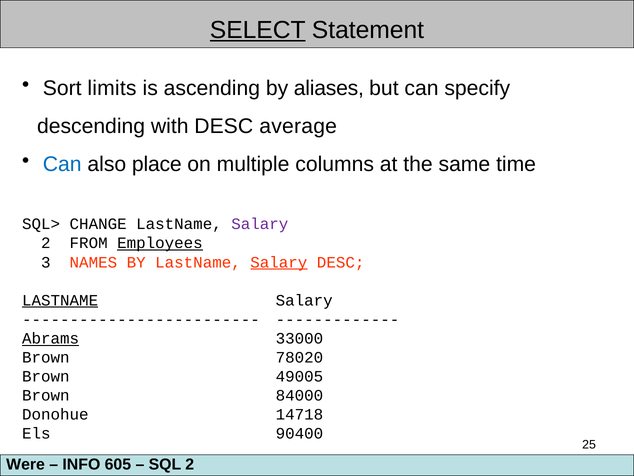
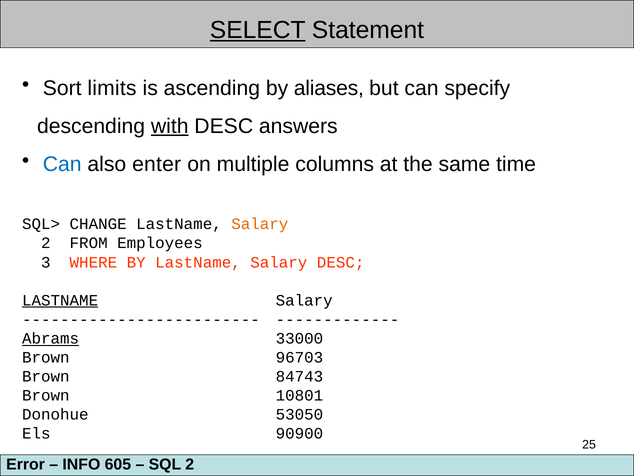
with underline: none -> present
average: average -> answers
place: place -> enter
Salary at (260, 224) colour: purple -> orange
Employees underline: present -> none
NAMES: NAMES -> WHERE
Salary at (279, 262) underline: present -> none
78020: 78020 -> 96703
49005: 49005 -> 84743
84000: 84000 -> 10801
14718: 14718 -> 53050
90400: 90400 -> 90900
Were: Were -> Error
